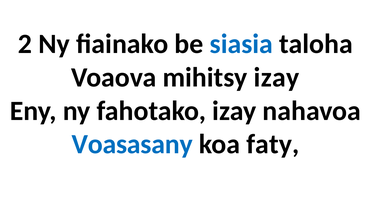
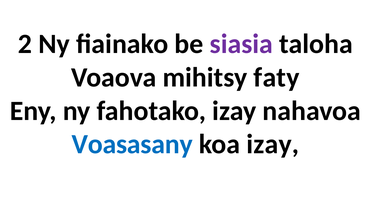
siasia colour: blue -> purple
mihitsy izay: izay -> faty
koa faty: faty -> izay
